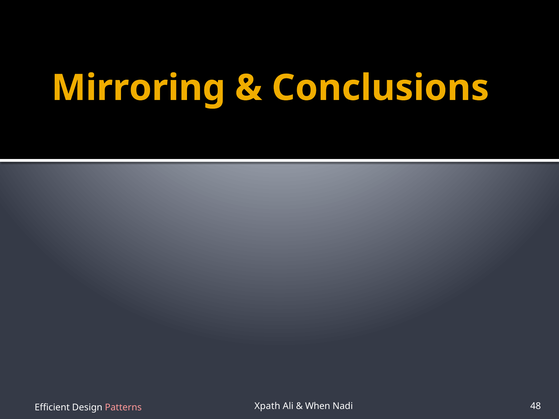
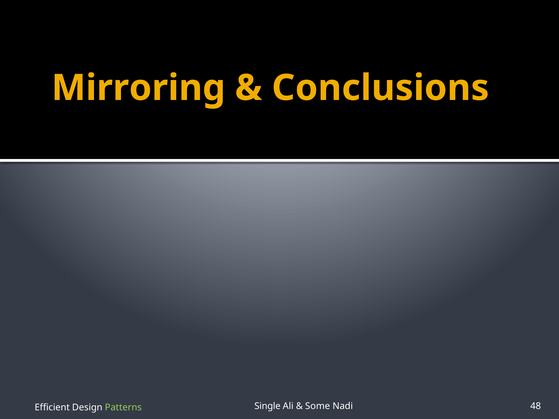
Xpath: Xpath -> Single
When: When -> Some
Patterns colour: pink -> light green
